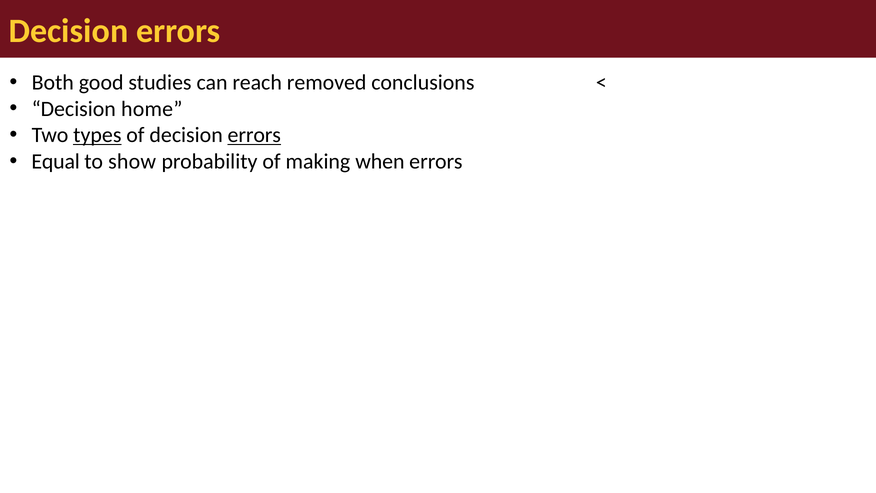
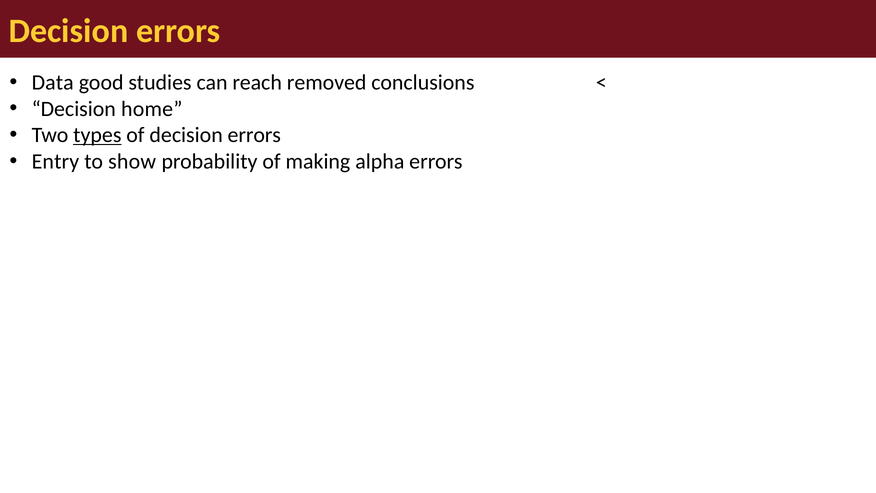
Both: Both -> Data
errors at (254, 135) underline: present -> none
Equal: Equal -> Entry
when: when -> alpha
